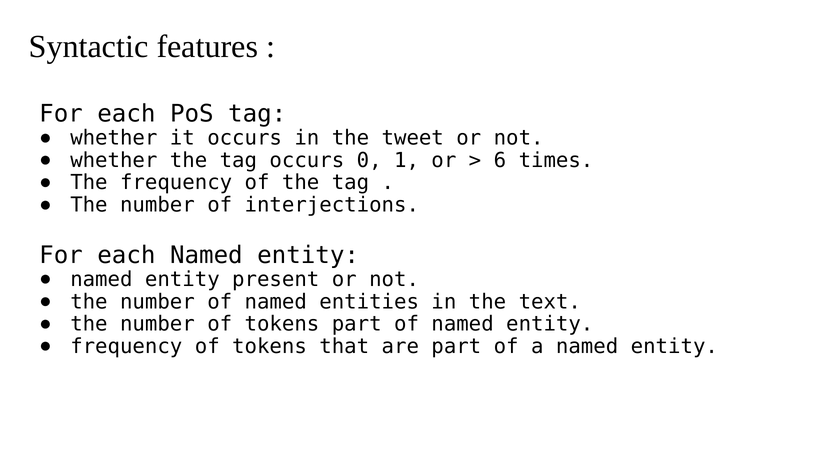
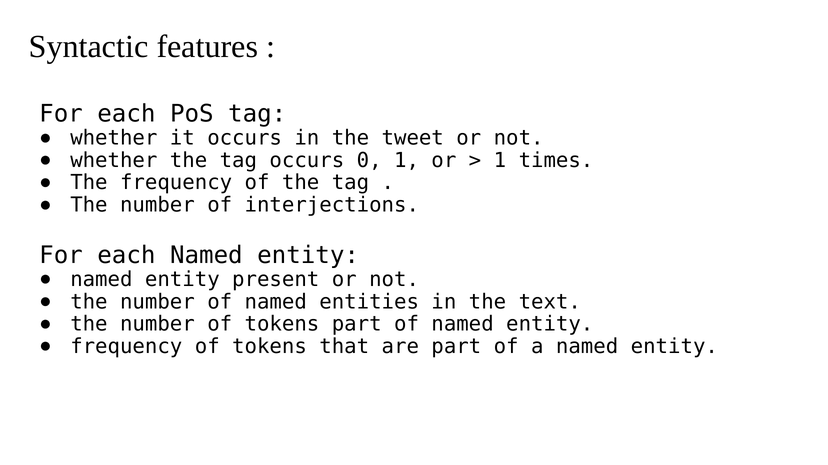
6 at (500, 161): 6 -> 1
